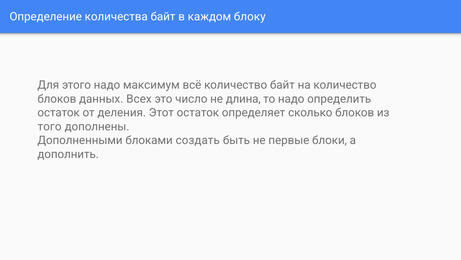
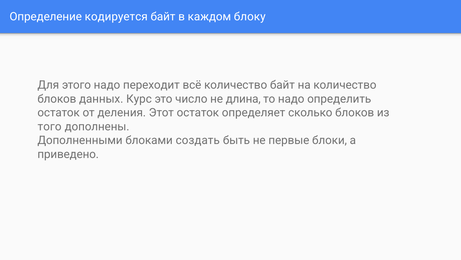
количества: количества -> кодируется
максимум: максимум -> переходит
Всех: Всех -> Курс
дополнить: дополнить -> приведено
